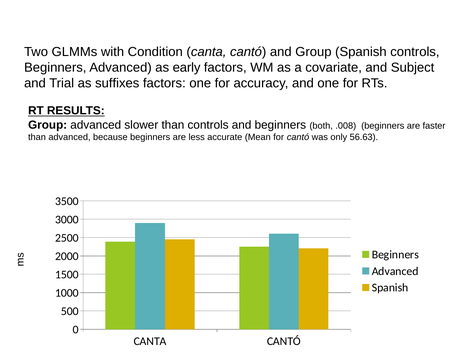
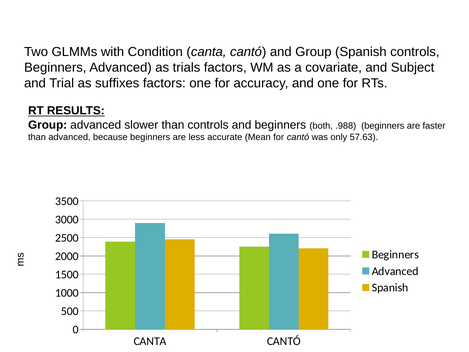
early: early -> trials
.008: .008 -> .988
56.63: 56.63 -> 57.63
